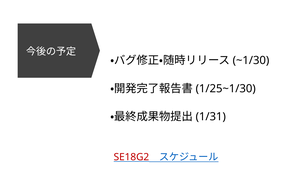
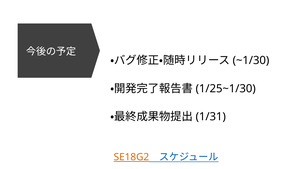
SE18G2 colour: red -> orange
